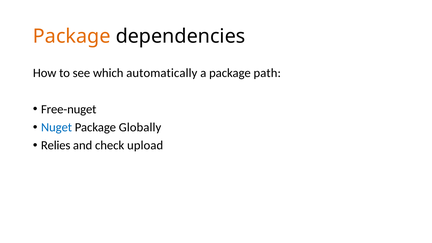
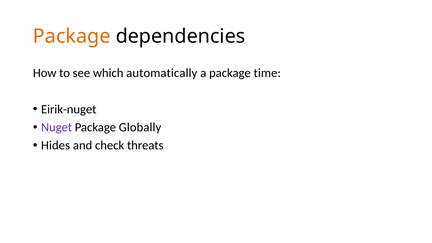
path: path -> time
Free-nuget: Free-nuget -> Eirik-nuget
Nuget colour: blue -> purple
Relies: Relies -> Hides
upload: upload -> threats
